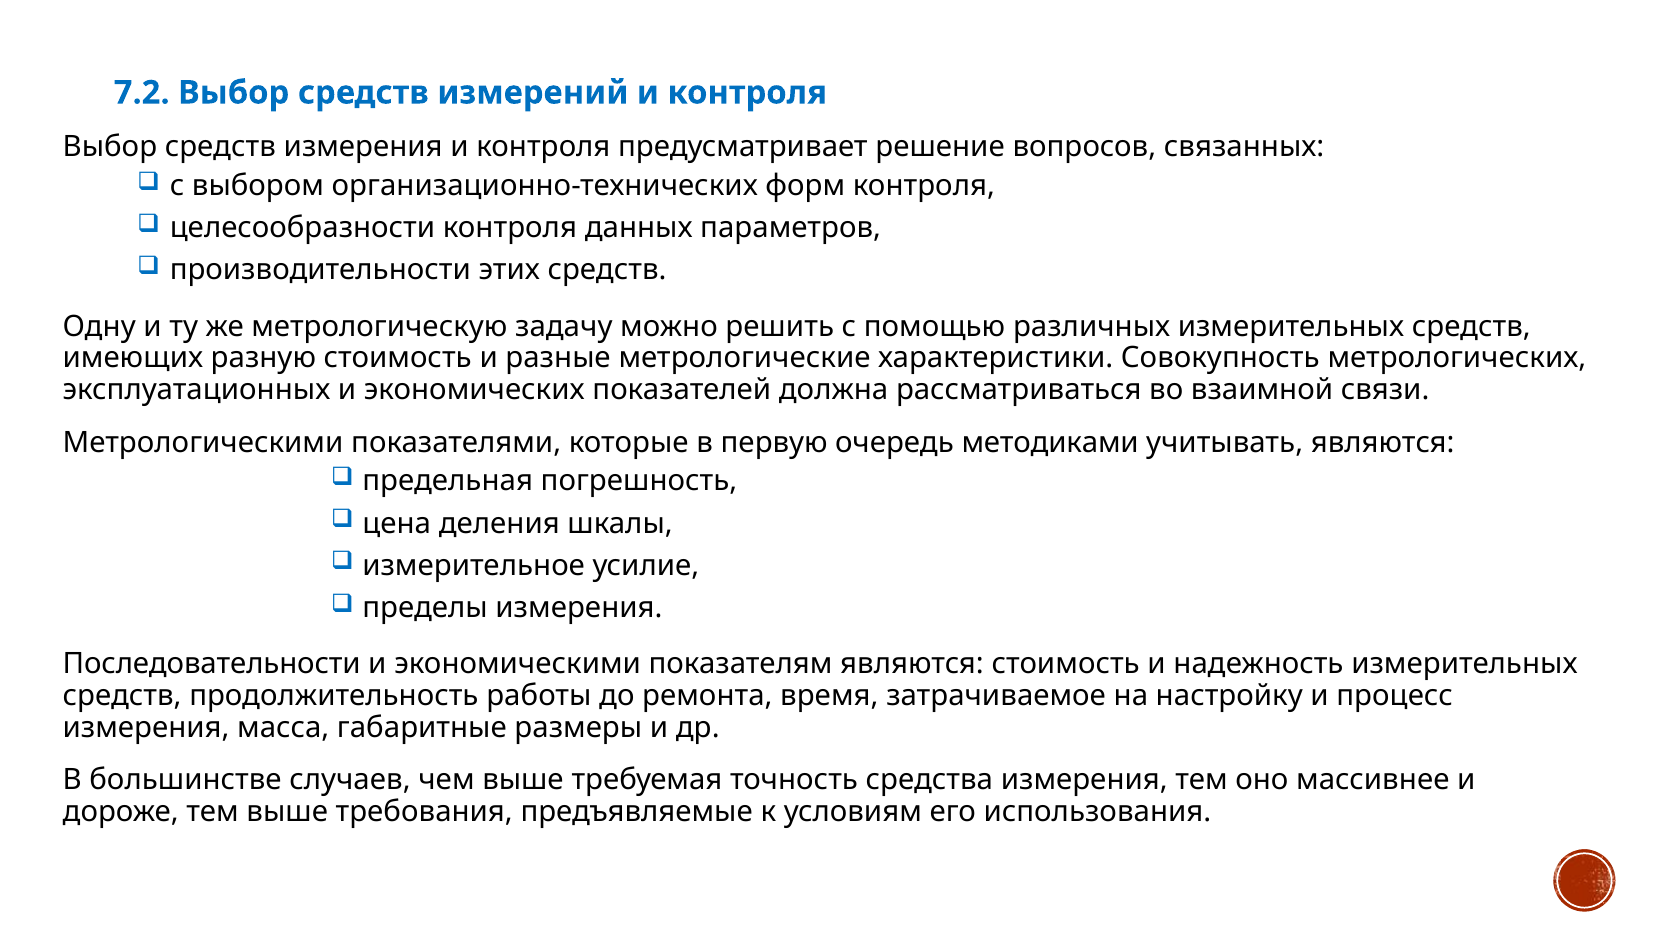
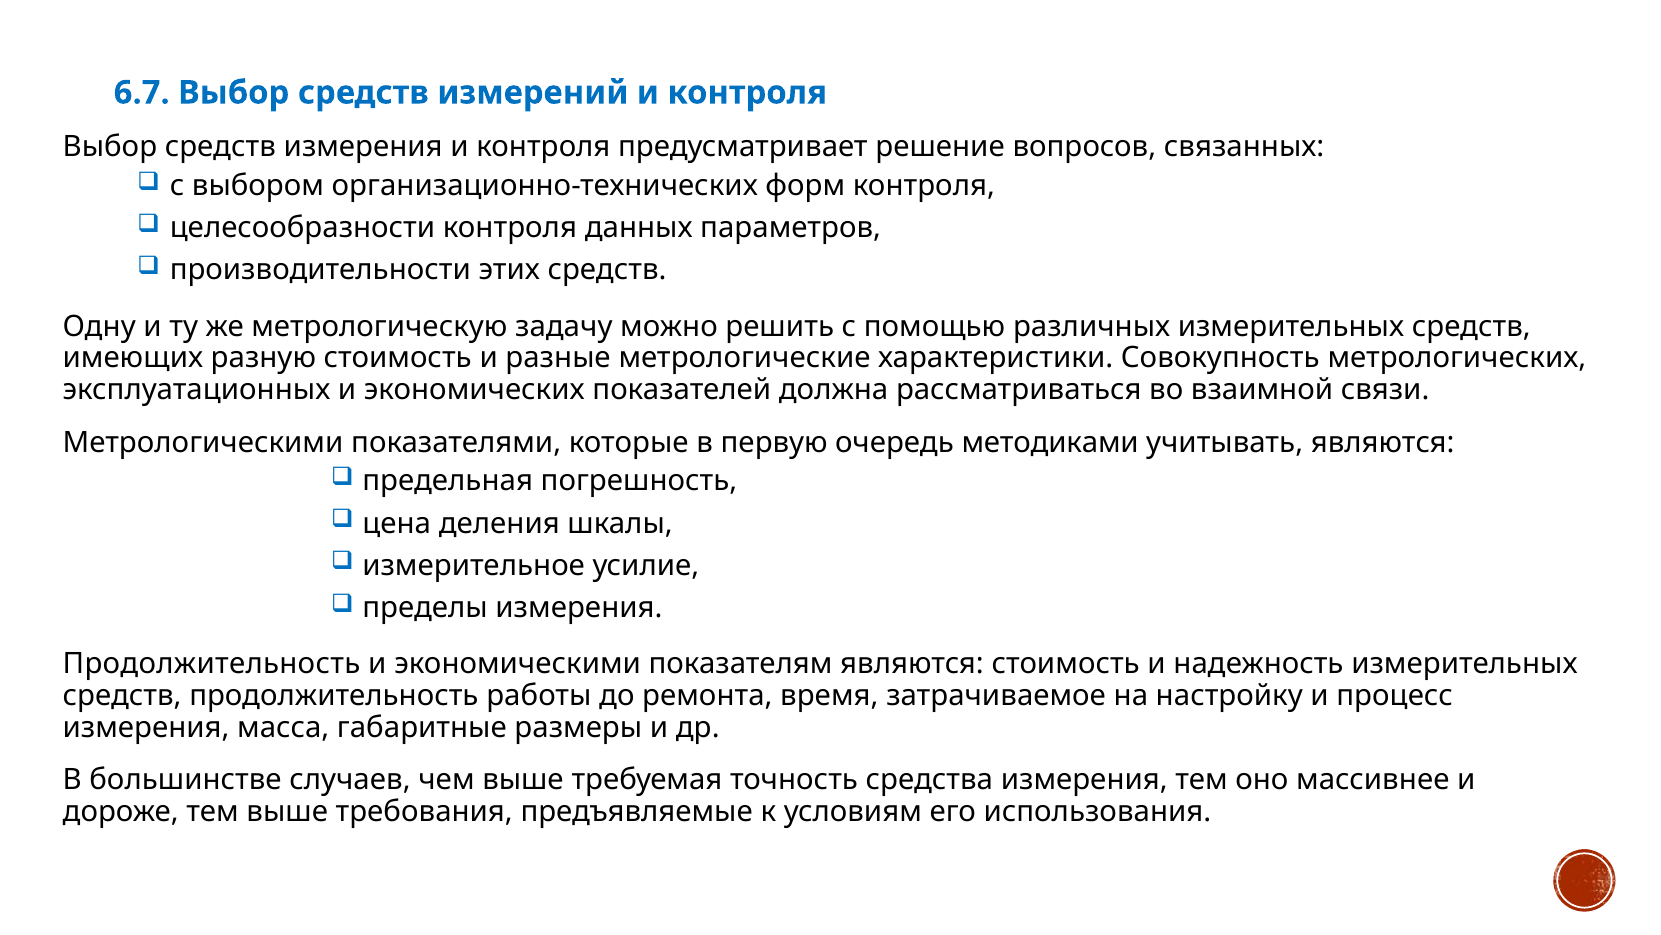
7.2: 7.2 -> 6.7
Последовательности at (212, 663): Последовательности -> Продолжительность
